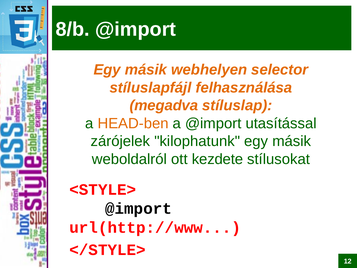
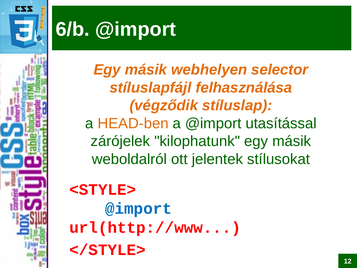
8/b: 8/b -> 6/b
megadva: megadva -> végződik
kezdete: kezdete -> jelentek
@import at (138, 208) colour: black -> blue
